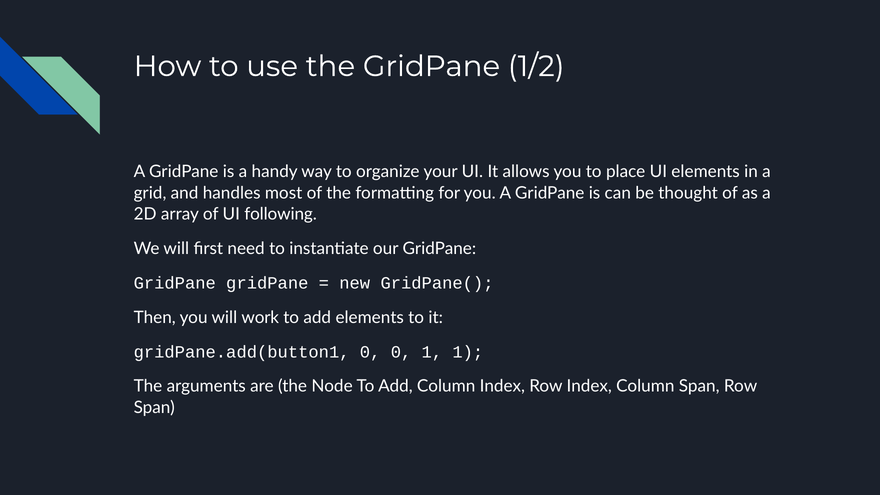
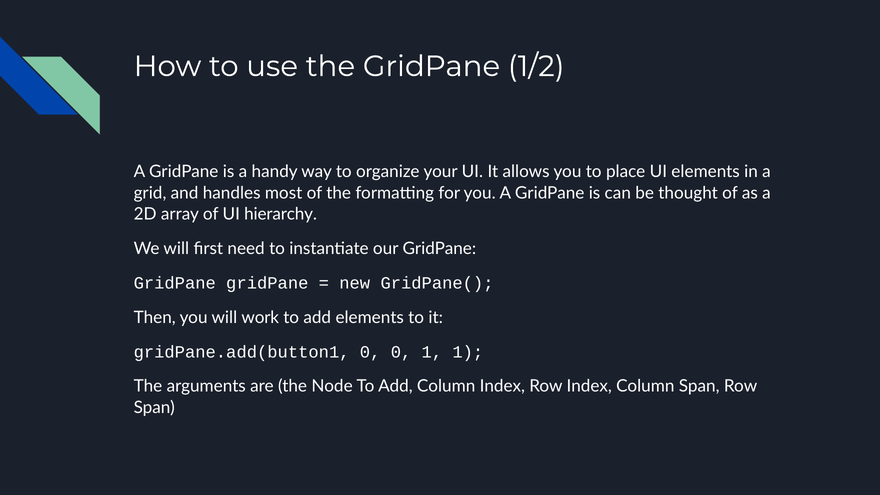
following: following -> hierarchy
